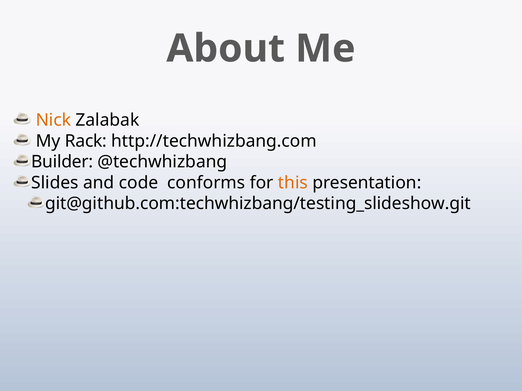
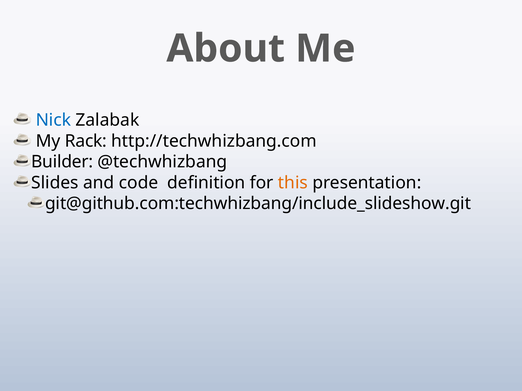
Nick colour: orange -> blue
conforms: conforms -> definition
git@github.com:techwhizbang/testing_slideshow.git: git@github.com:techwhizbang/testing_slideshow.git -> git@github.com:techwhizbang/include_slideshow.git
